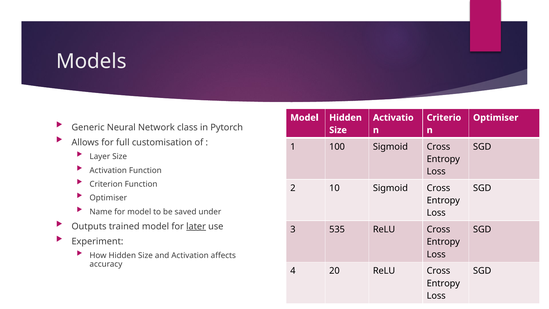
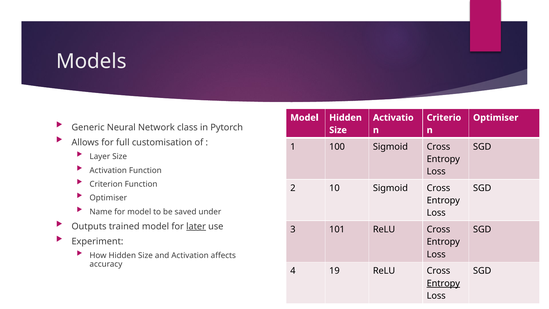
535: 535 -> 101
20: 20 -> 19
Entropy at (443, 283) underline: none -> present
